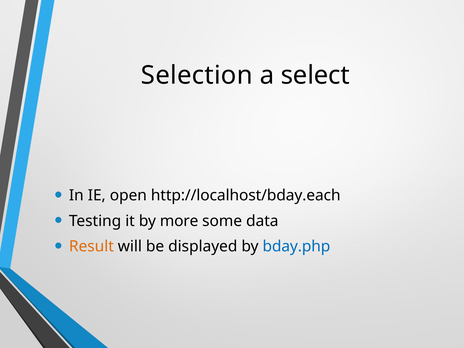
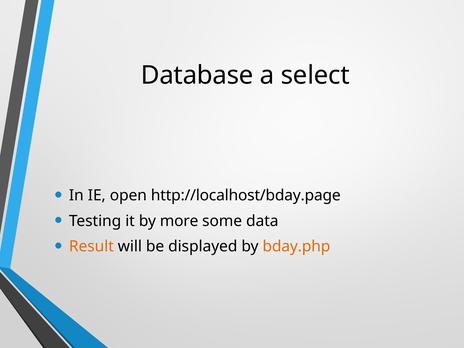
Selection: Selection -> Database
http://localhost/bday.each: http://localhost/bday.each -> http://localhost/bday.page
bday.php colour: blue -> orange
